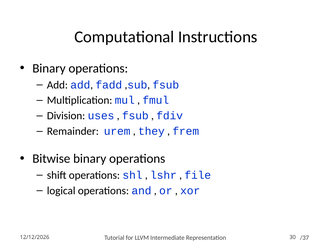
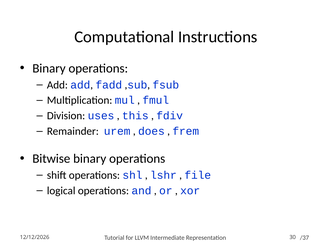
fsub at (135, 116): fsub -> this
they: they -> does
